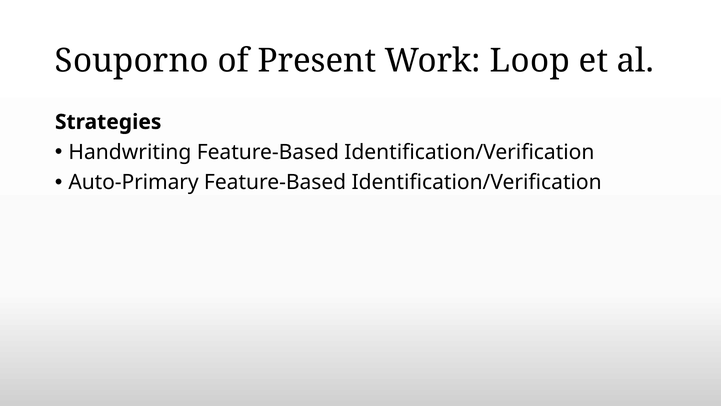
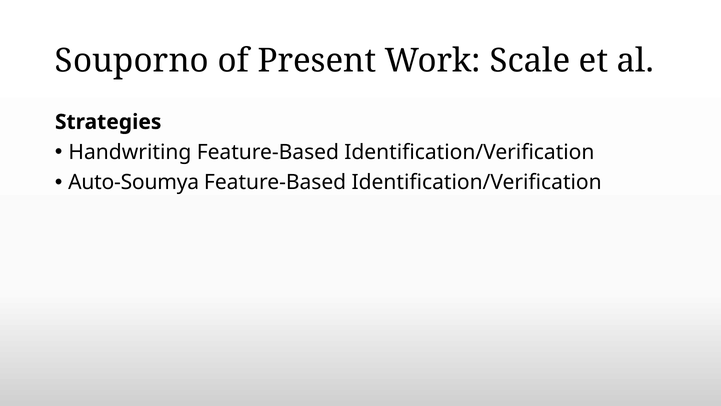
Loop: Loop -> Scale
Auto-Primary: Auto-Primary -> Auto-Soumya
